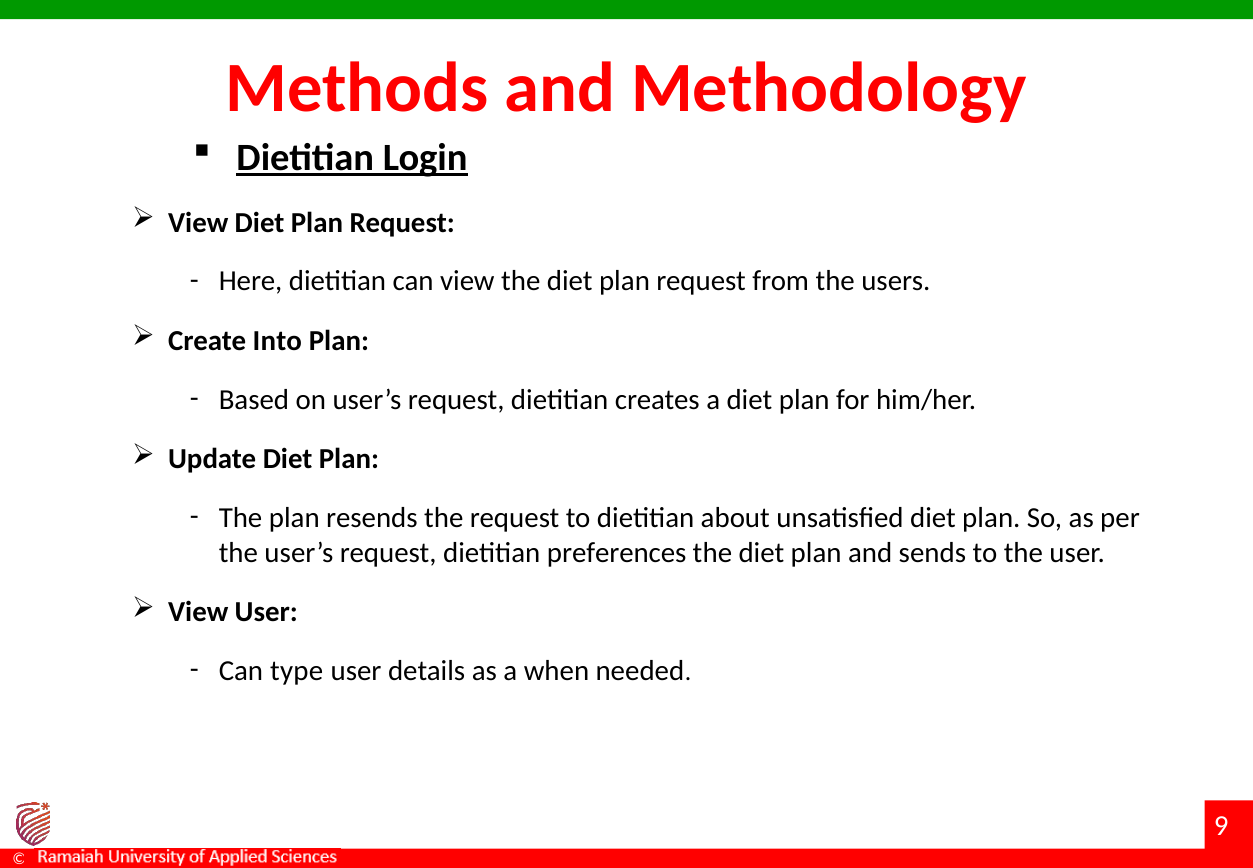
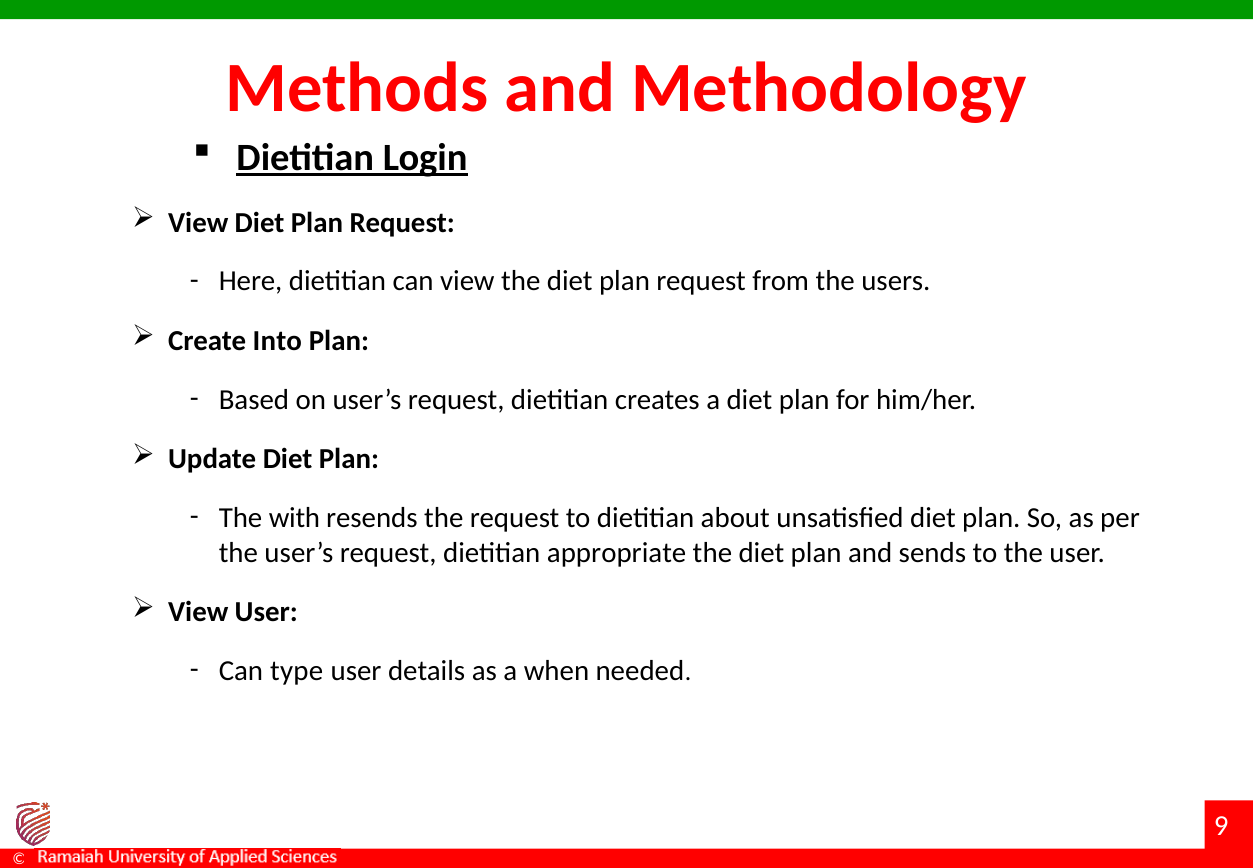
The plan: plan -> with
preferences: preferences -> appropriate
